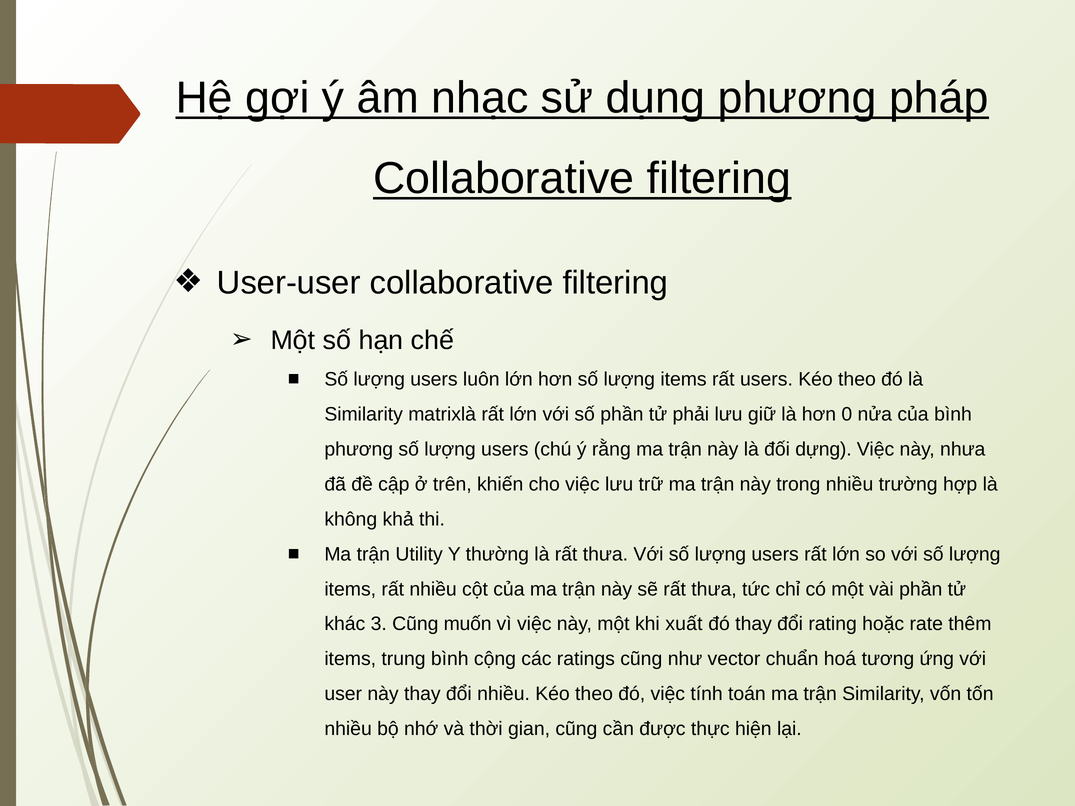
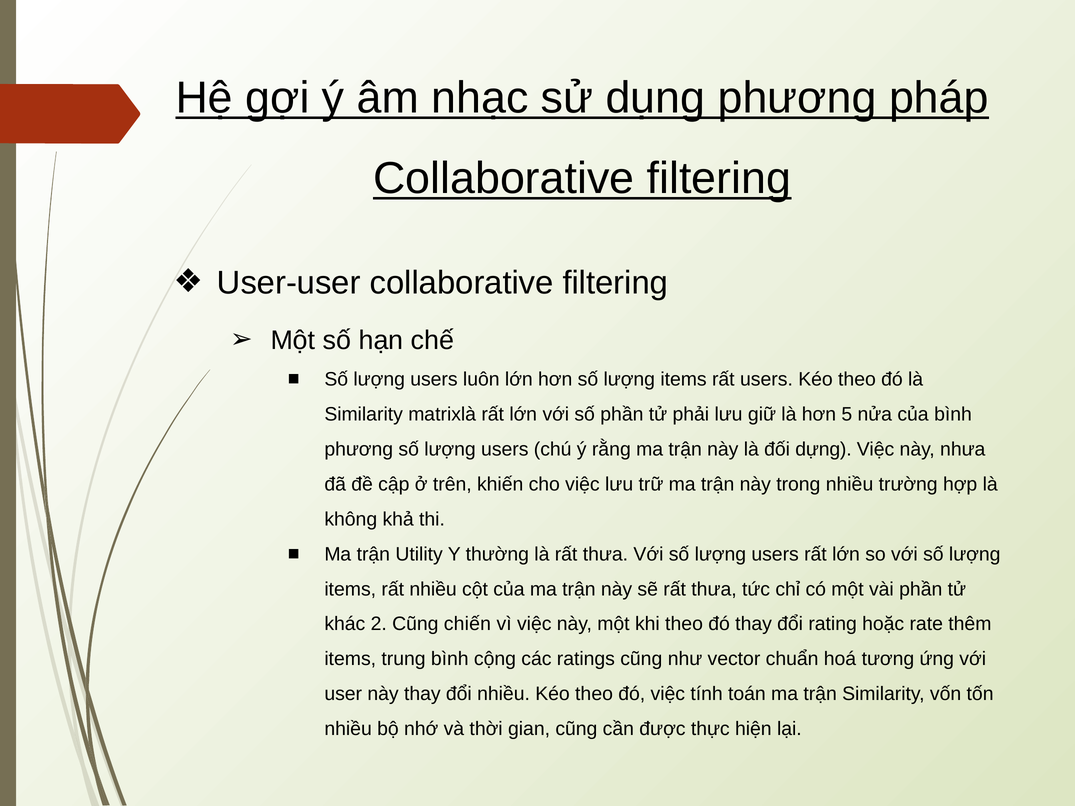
0: 0 -> 5
3: 3 -> 2
muốn: muốn -> chiến
khi xuất: xuất -> theo
